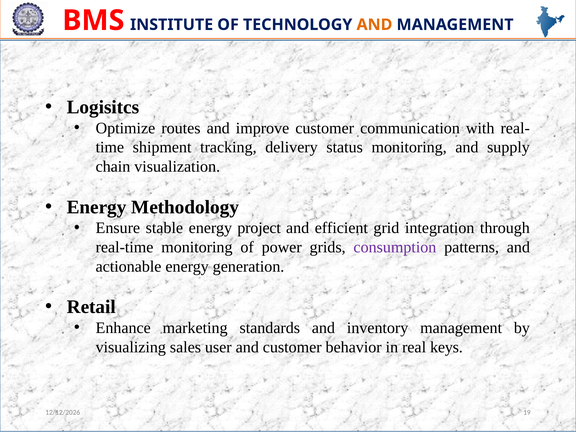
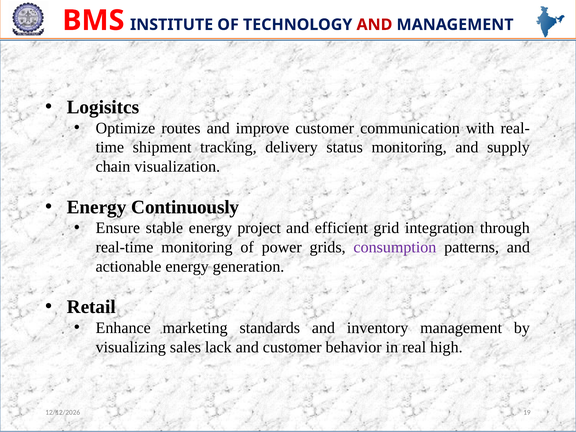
AND at (374, 25) colour: orange -> red
Methodology: Methodology -> Continuously
user: user -> lack
keys: keys -> high
